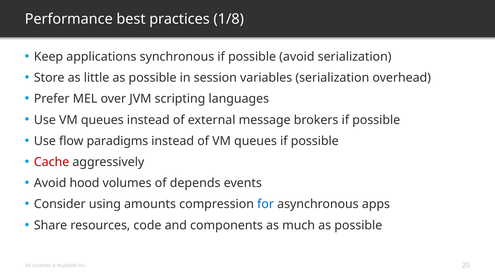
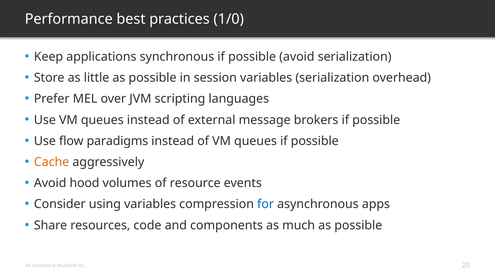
1/8: 1/8 -> 1/0
Cache colour: red -> orange
depends: depends -> resource
using amounts: amounts -> variables
